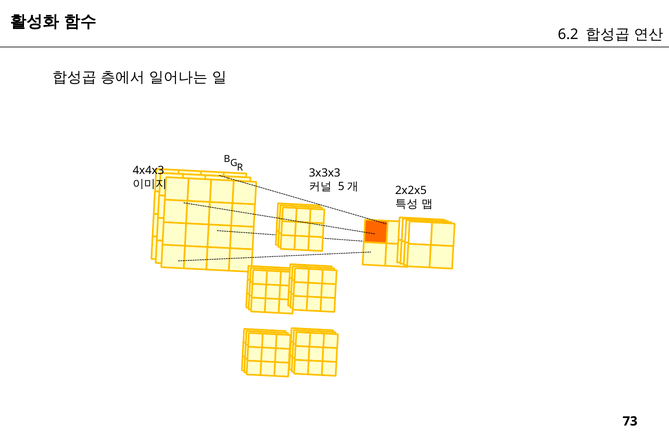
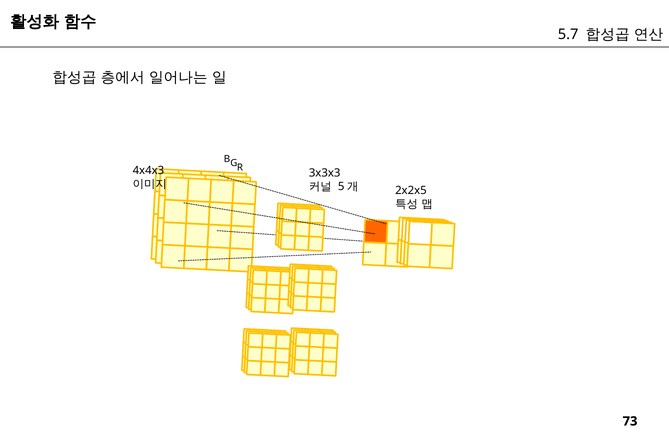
6.2: 6.2 -> 5.7
